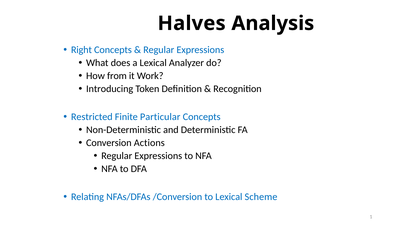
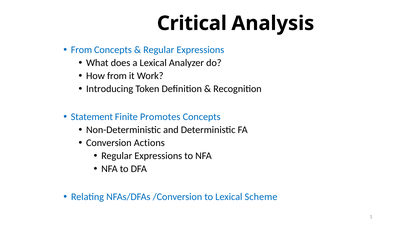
Halves: Halves -> Critical
Right at (81, 50): Right -> From
Restricted: Restricted -> Statement
Particular: Particular -> Promotes
